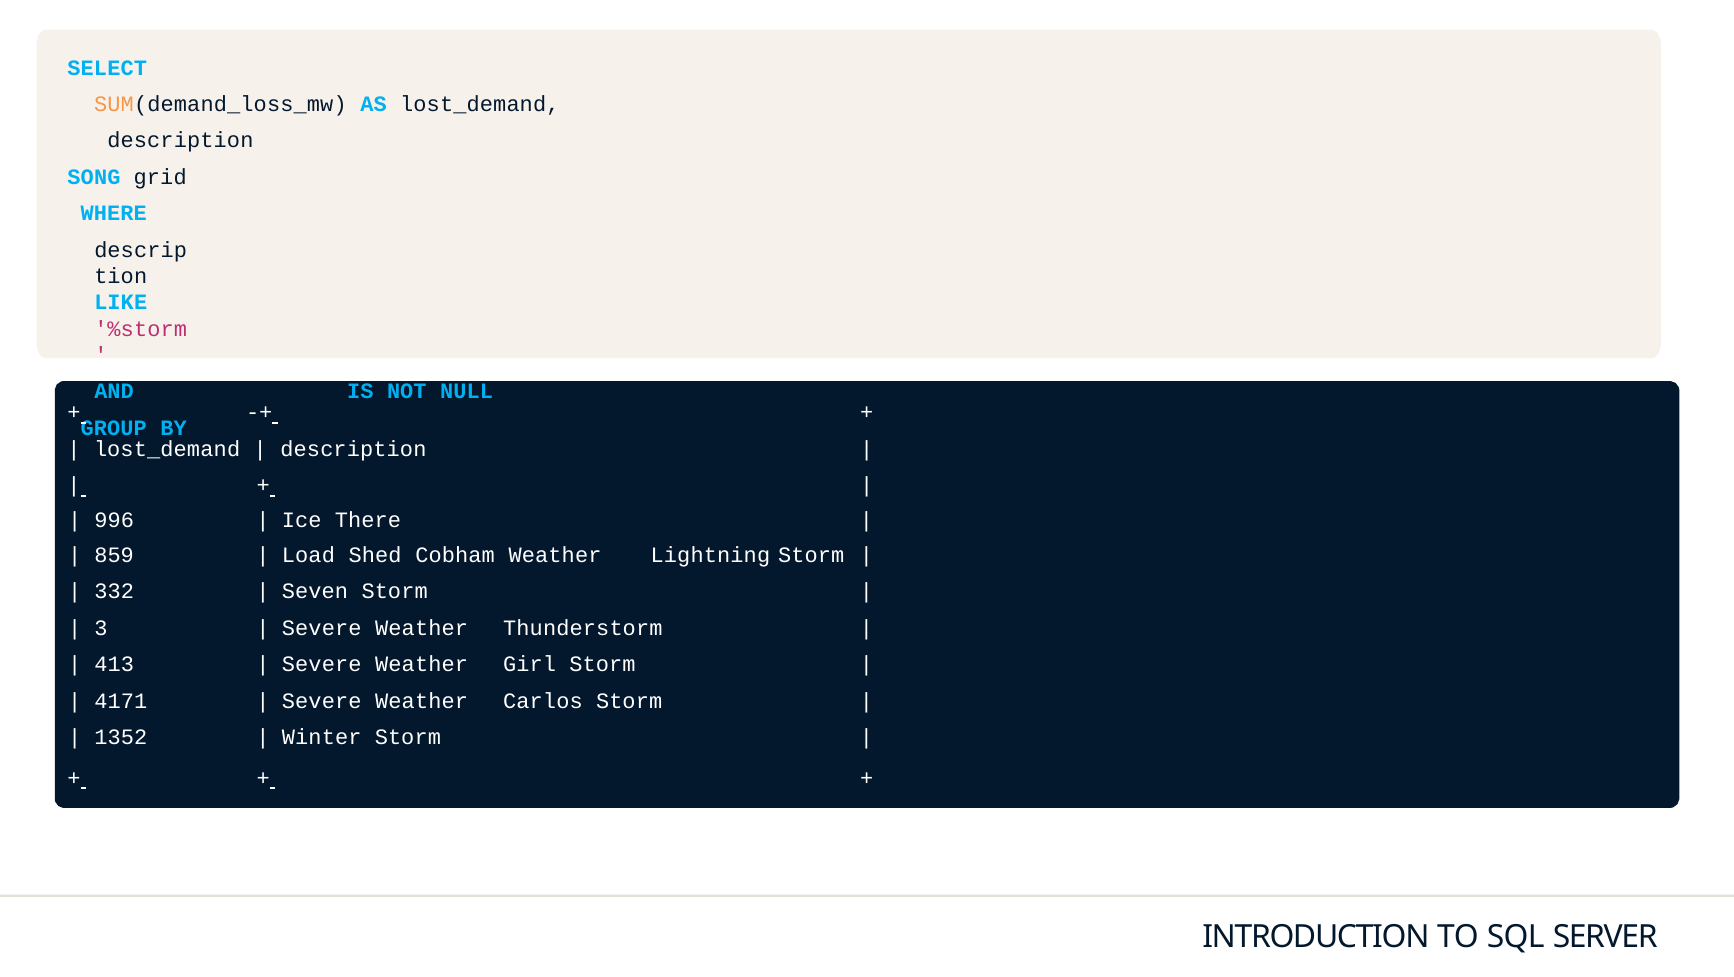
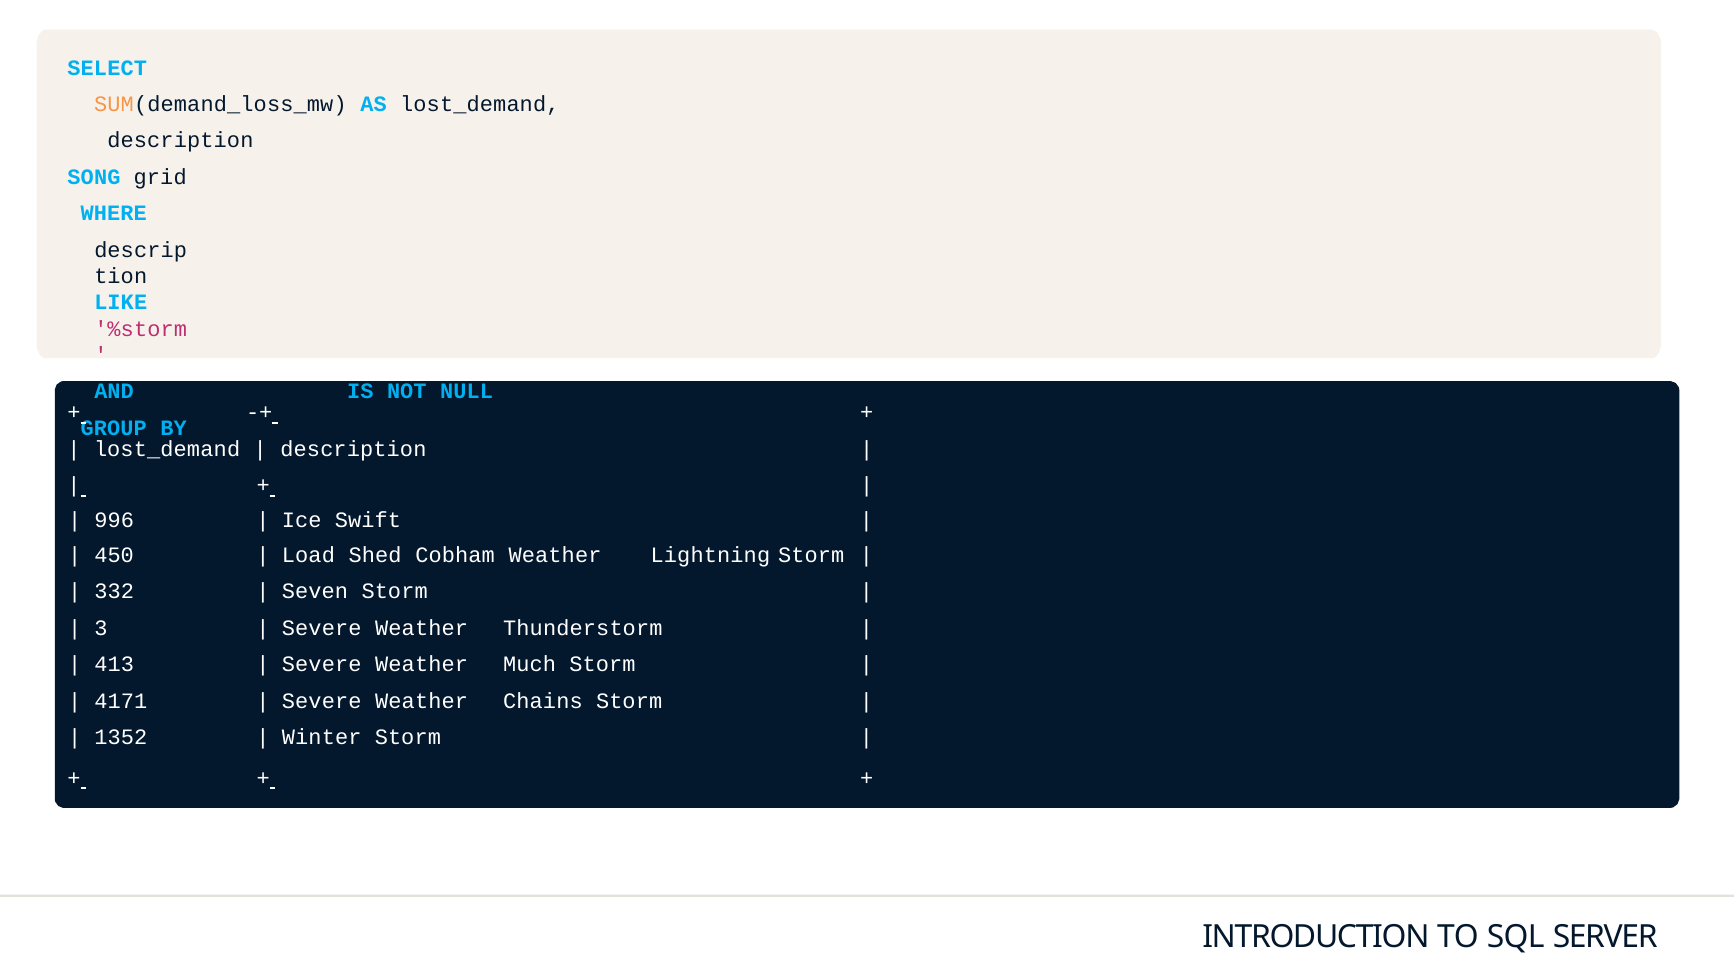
There: There -> Swift
859: 859 -> 450
Girl: Girl -> Much
Carlos: Carlos -> Chains
